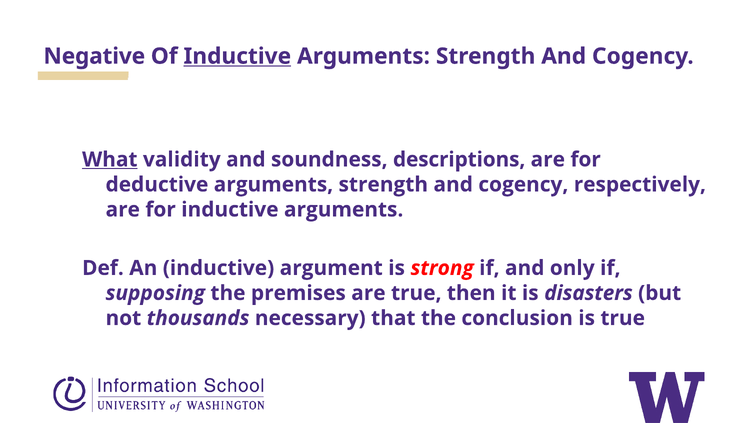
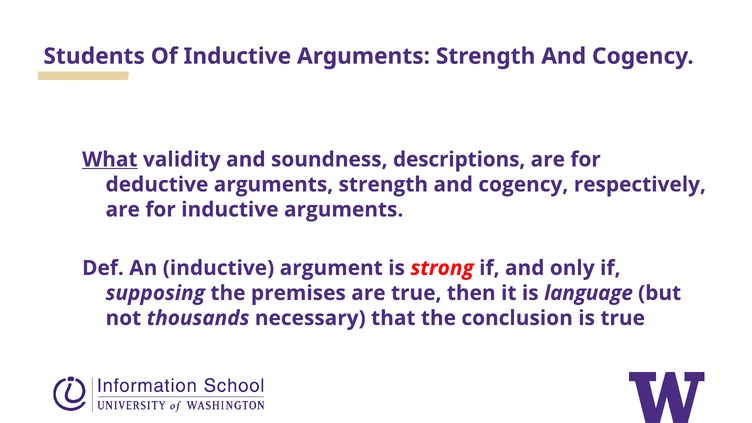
Negative: Negative -> Students
Inductive at (237, 56) underline: present -> none
disasters: disasters -> language
